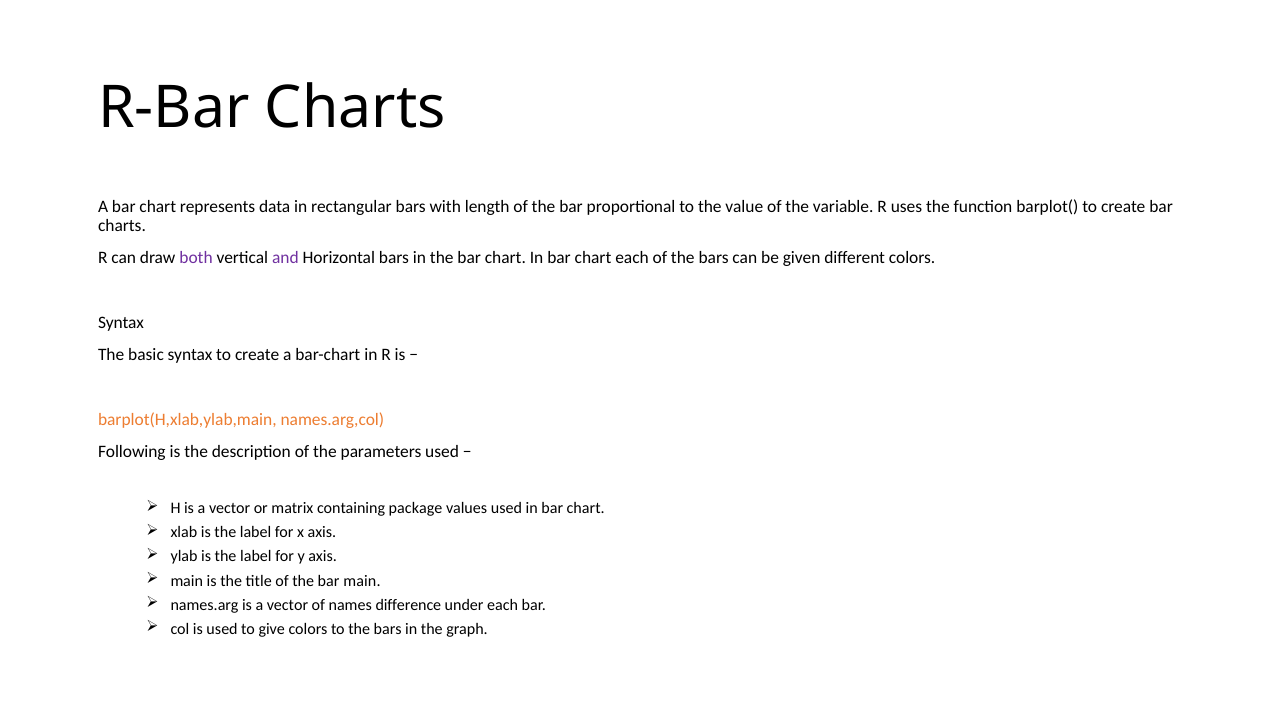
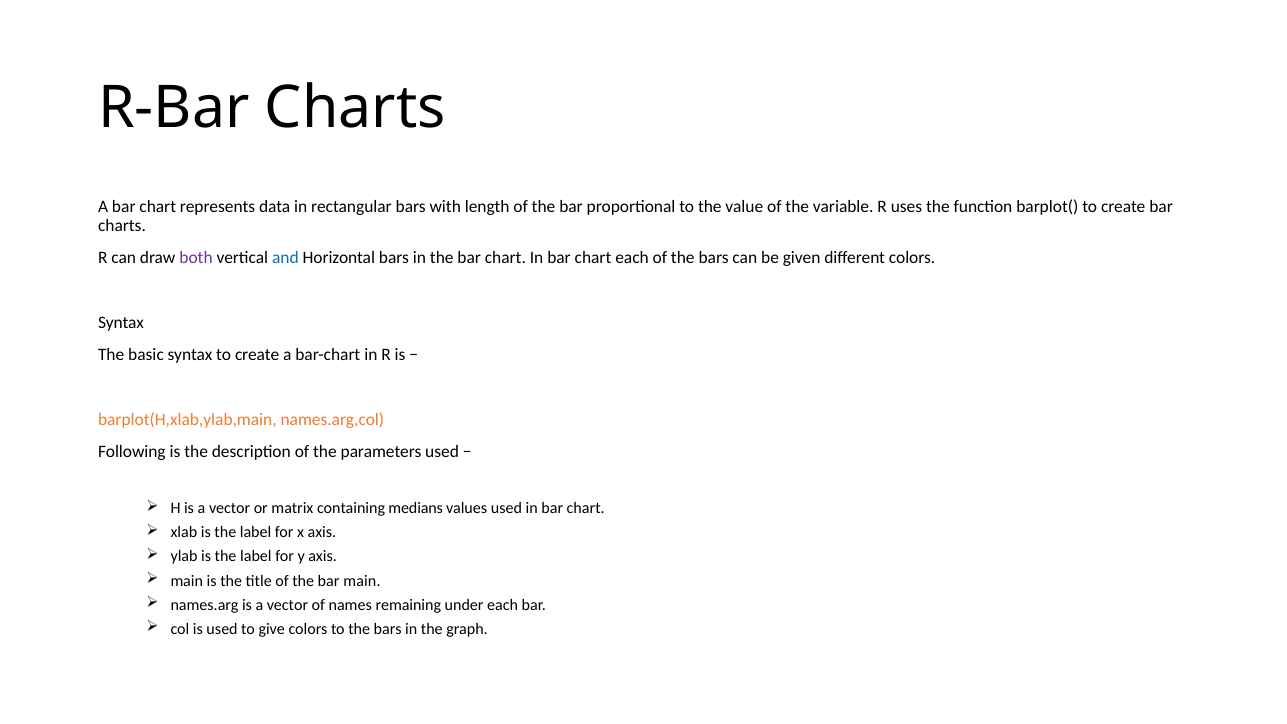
and colour: purple -> blue
package: package -> medians
difference: difference -> remaining
